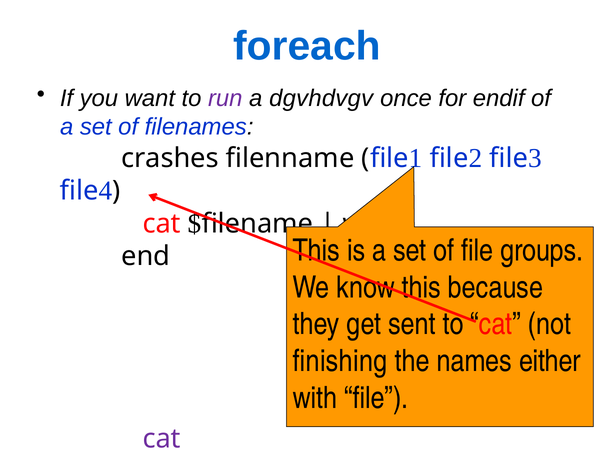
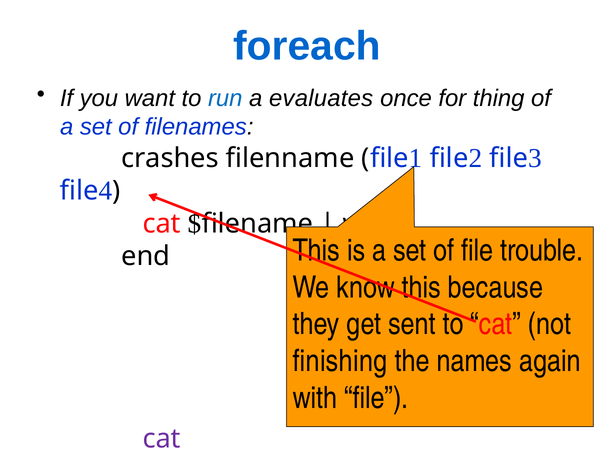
run colour: purple -> blue
dgvhdvgv: dgvhdvgv -> evaluates
endif: endif -> thing
groups: groups -> trouble
either: either -> again
